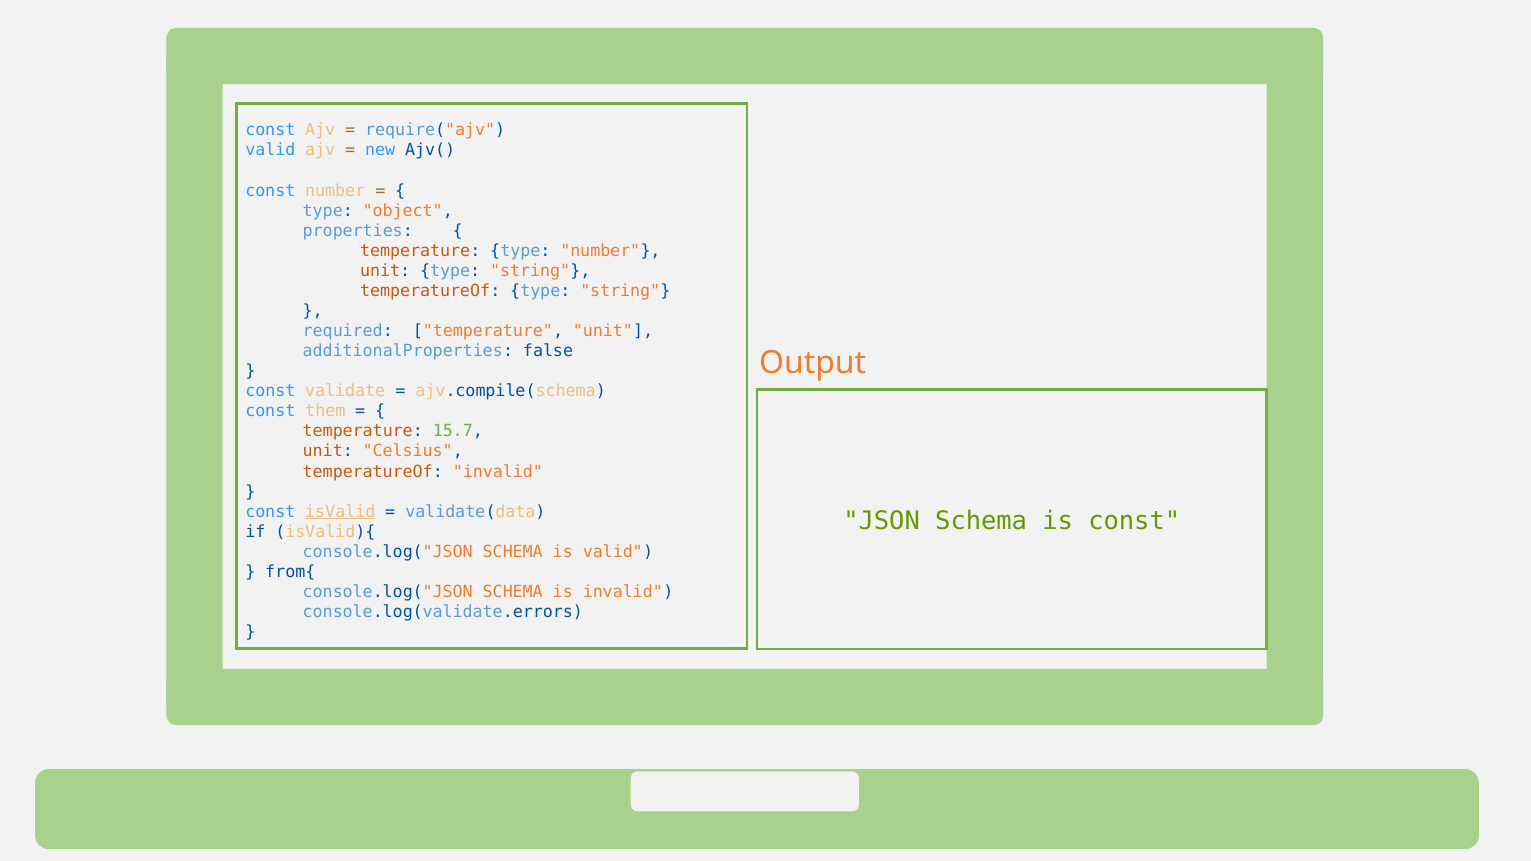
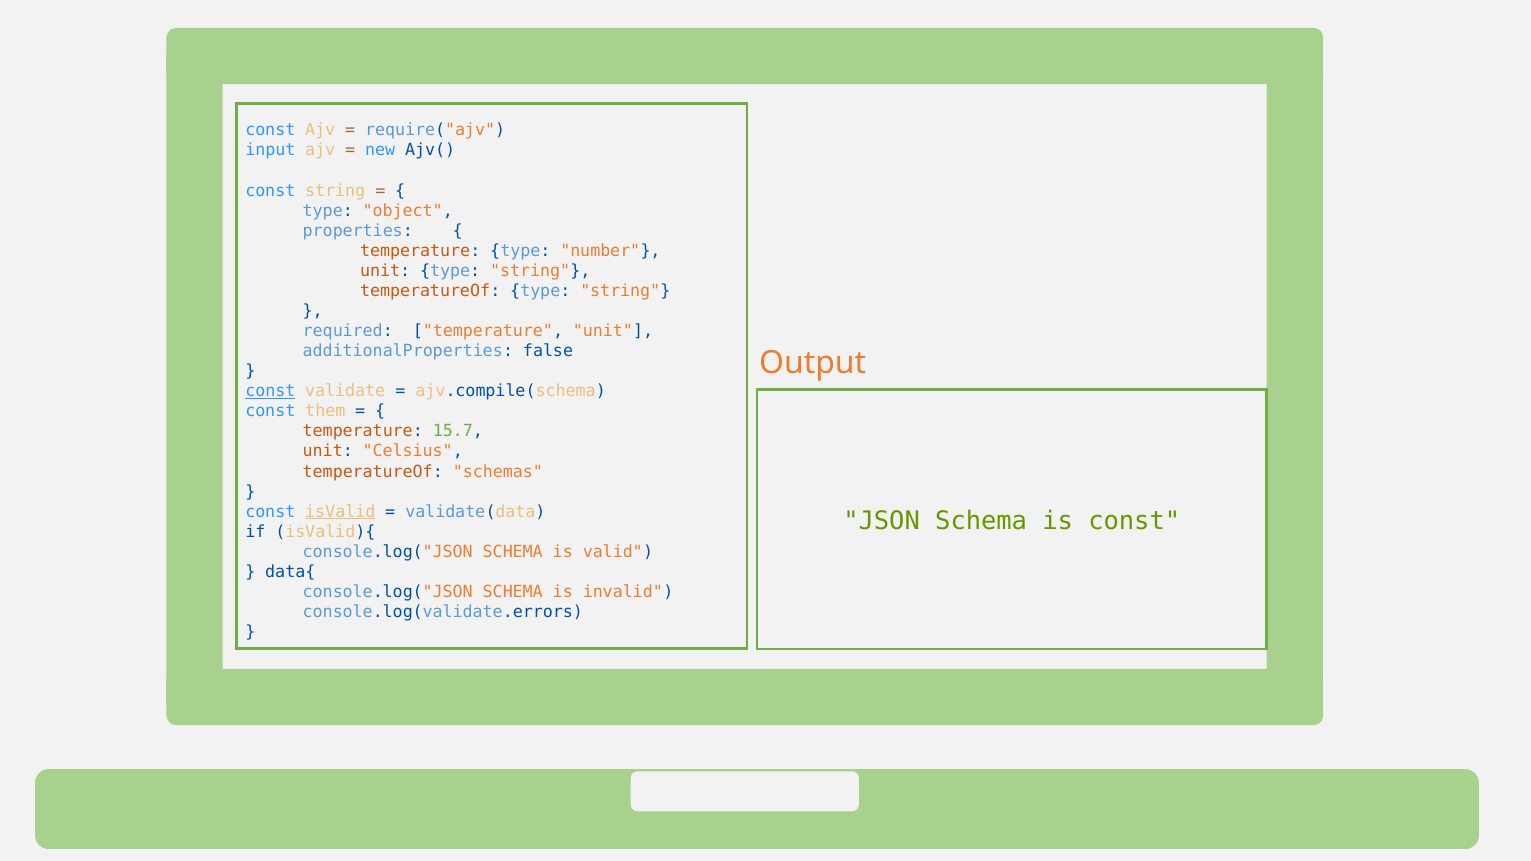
valid at (270, 150): valid -> input
const number: number -> string
const at (270, 391) underline: none -> present
temperatureOf invalid: invalid -> schemas
from{: from{ -> data{
